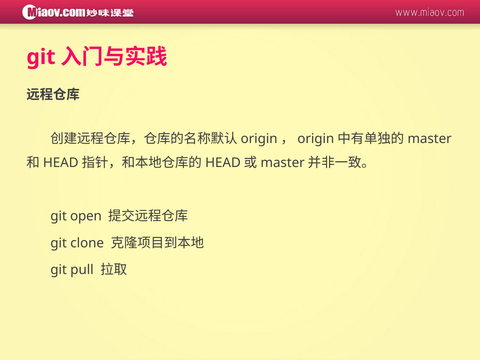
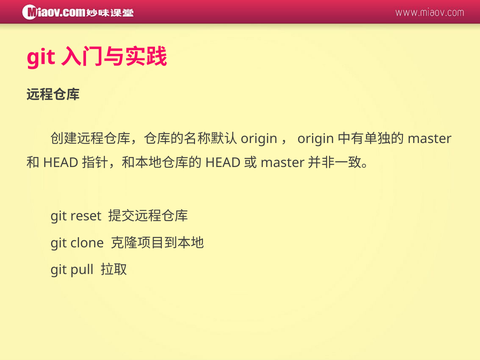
open: open -> reset
